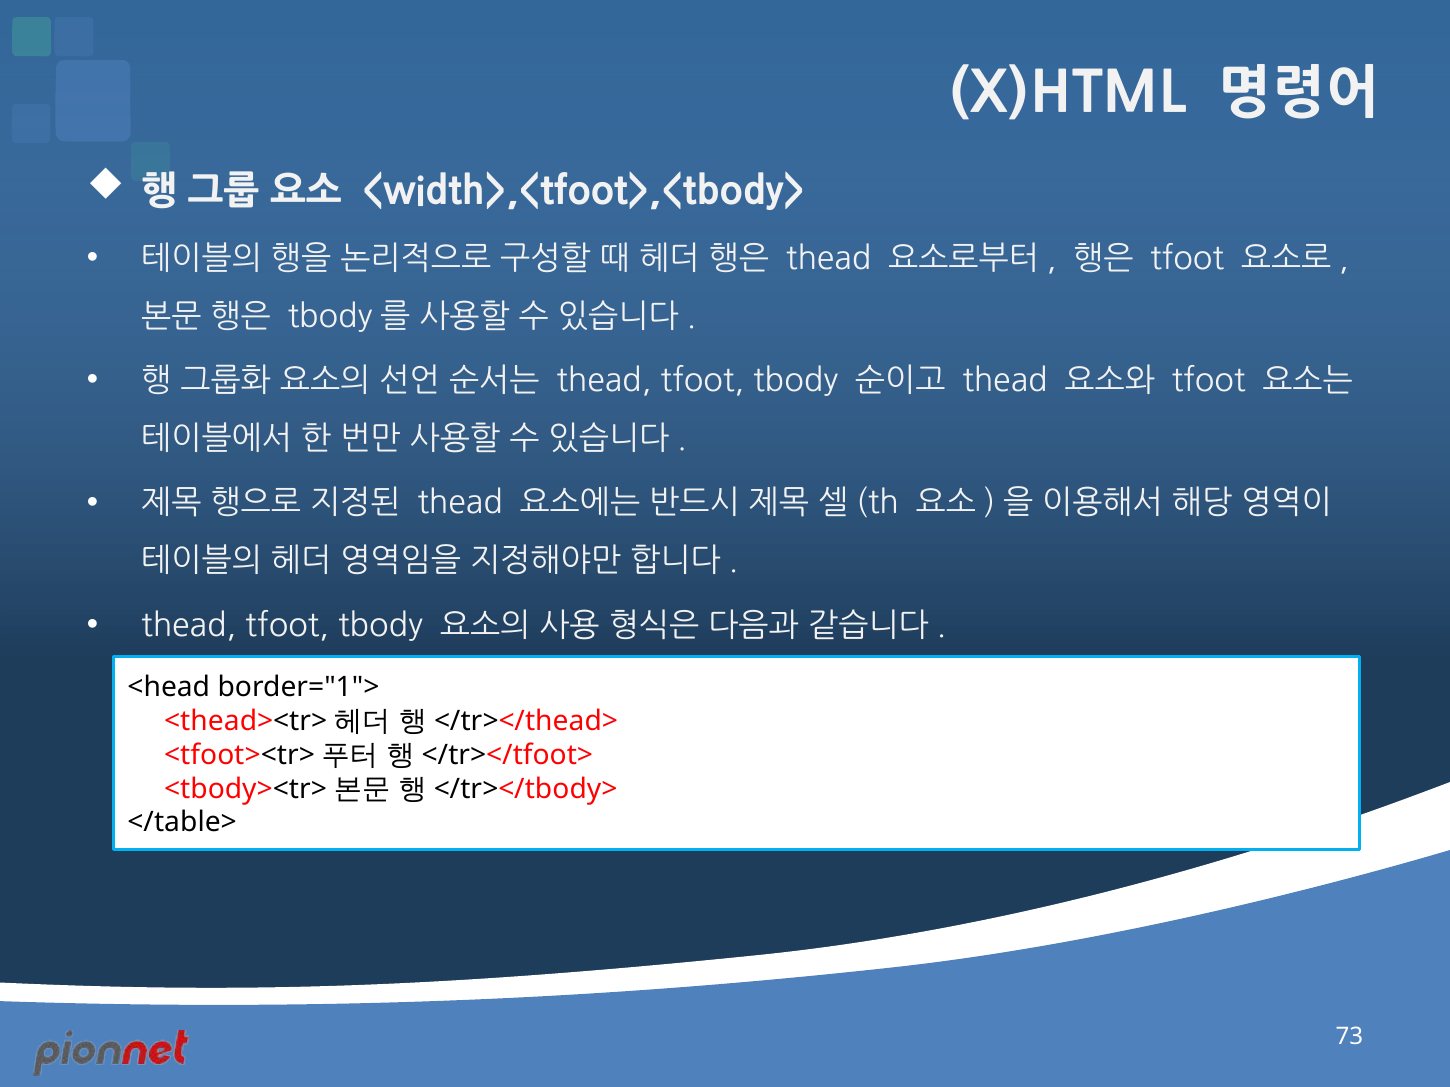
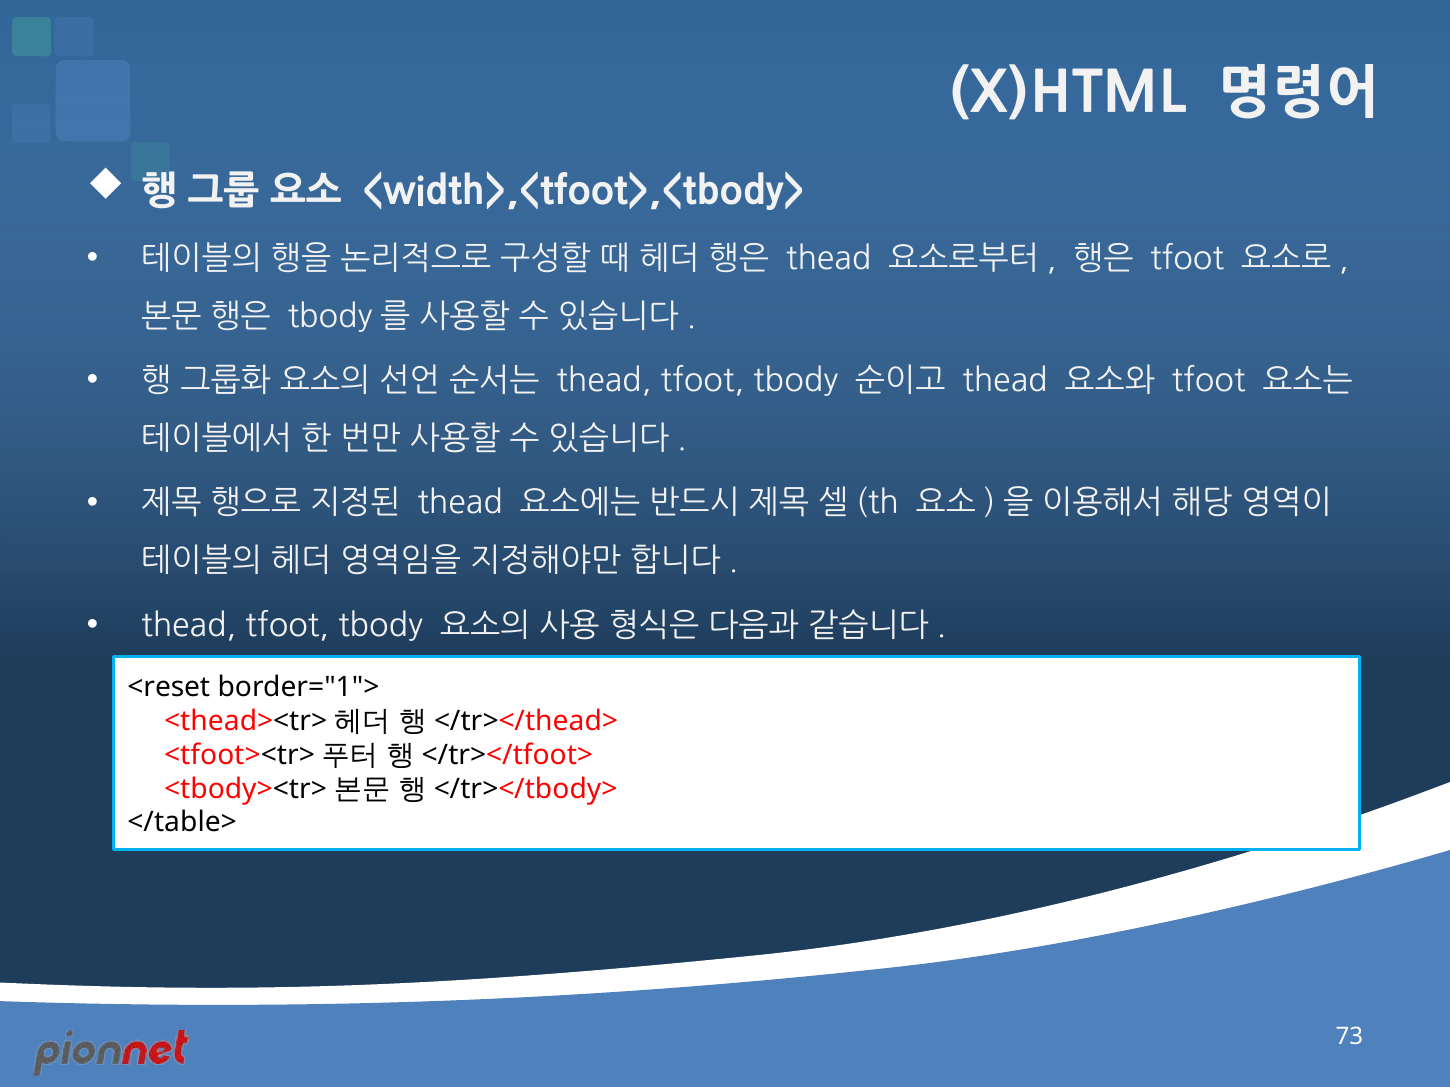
<head: <head -> <reset
